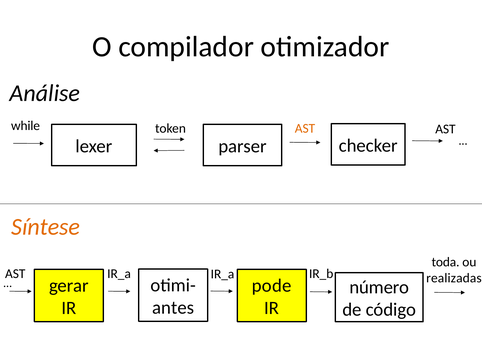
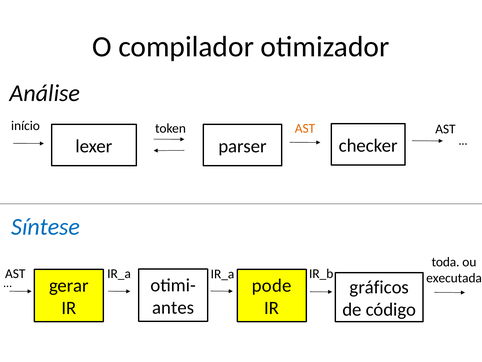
while: while -> início
Síntese colour: orange -> blue
realizadas: realizadas -> executada
número: número -> gráficos
